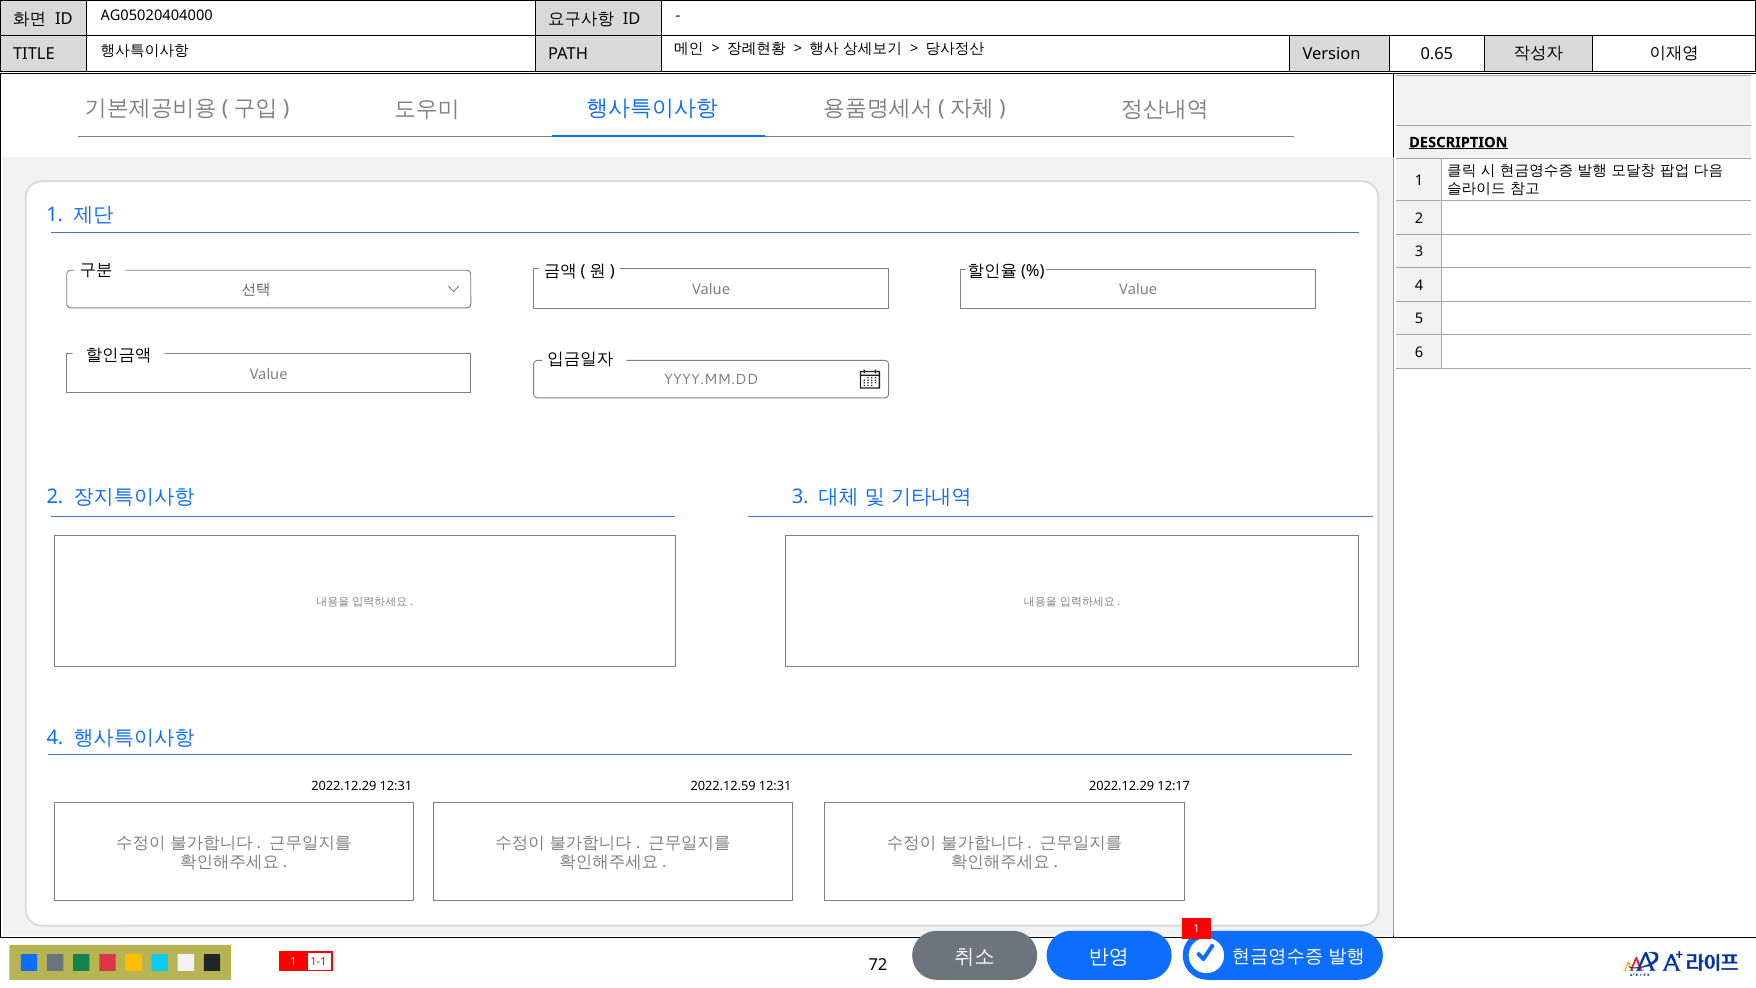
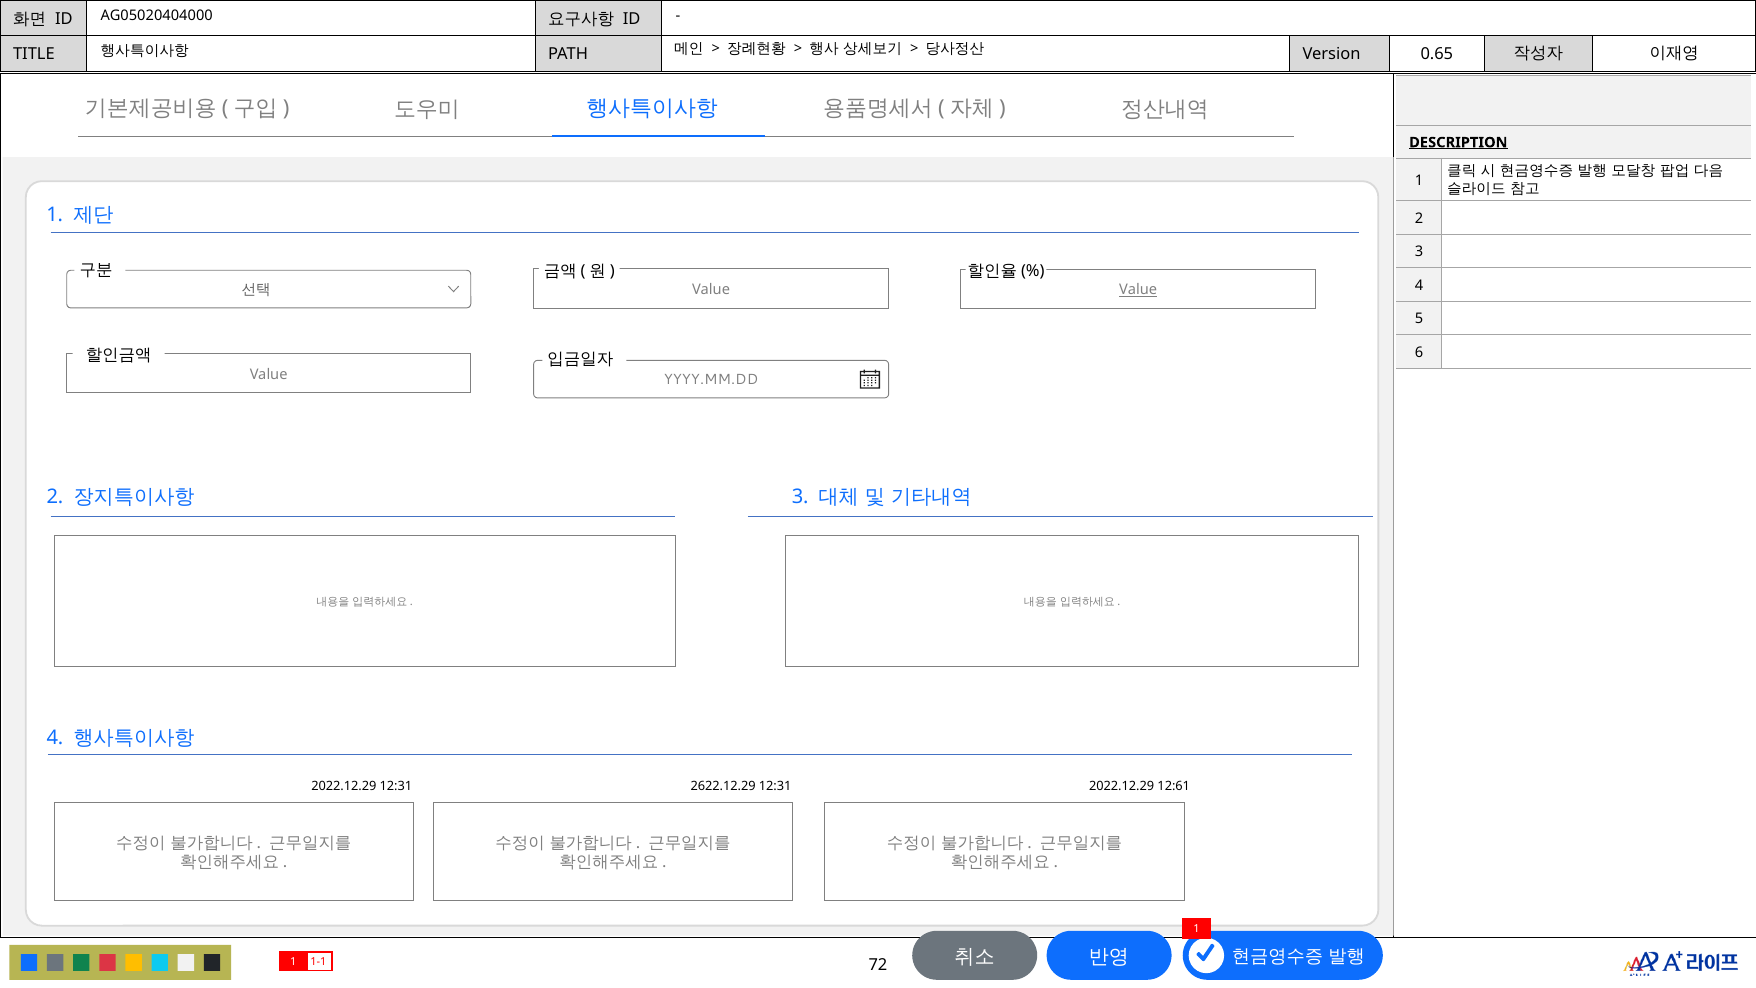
Value at (1138, 290) underline: none -> present
2022.12.59: 2022.12.59 -> 2622.12.29
12:17: 12:17 -> 12:61
